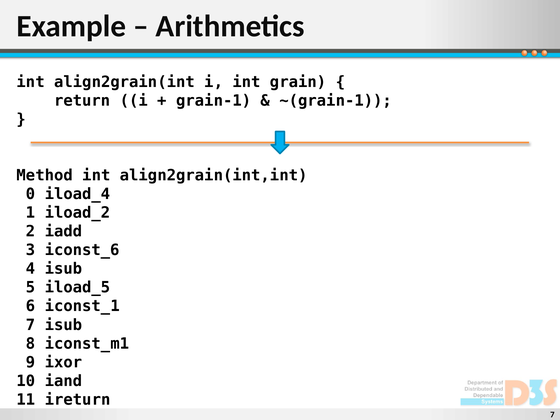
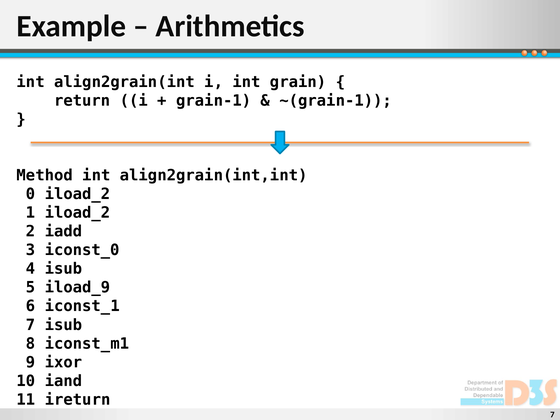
0 iload_4: iload_4 -> iload_2
iconst_6: iconst_6 -> iconst_0
iload_5: iload_5 -> iload_9
